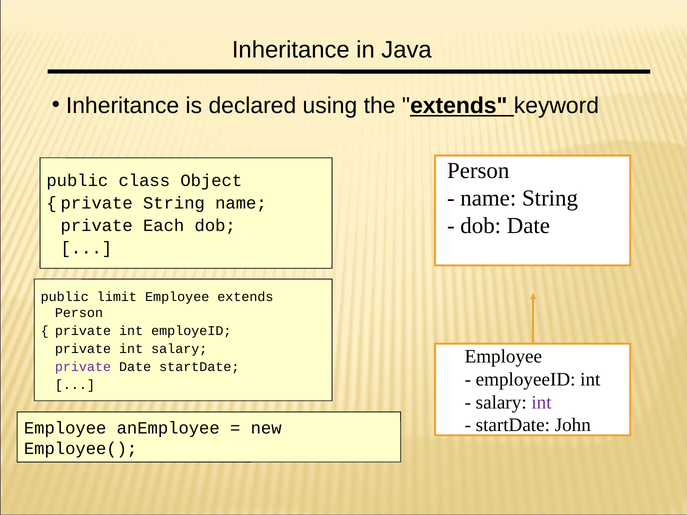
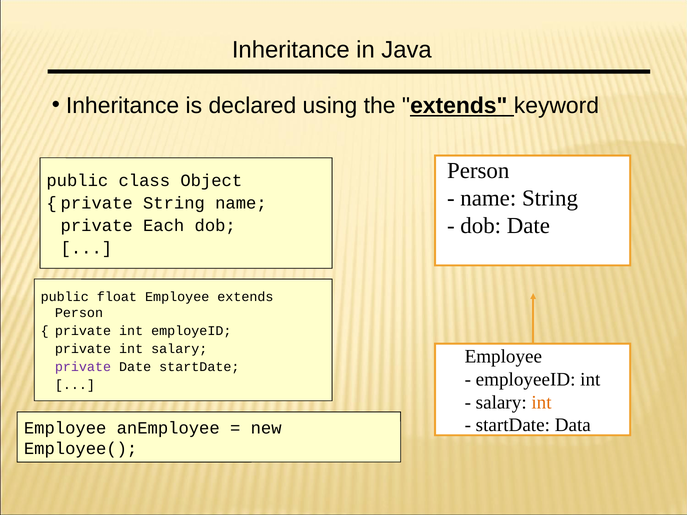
limit: limit -> float
int at (542, 402) colour: purple -> orange
John: John -> Data
